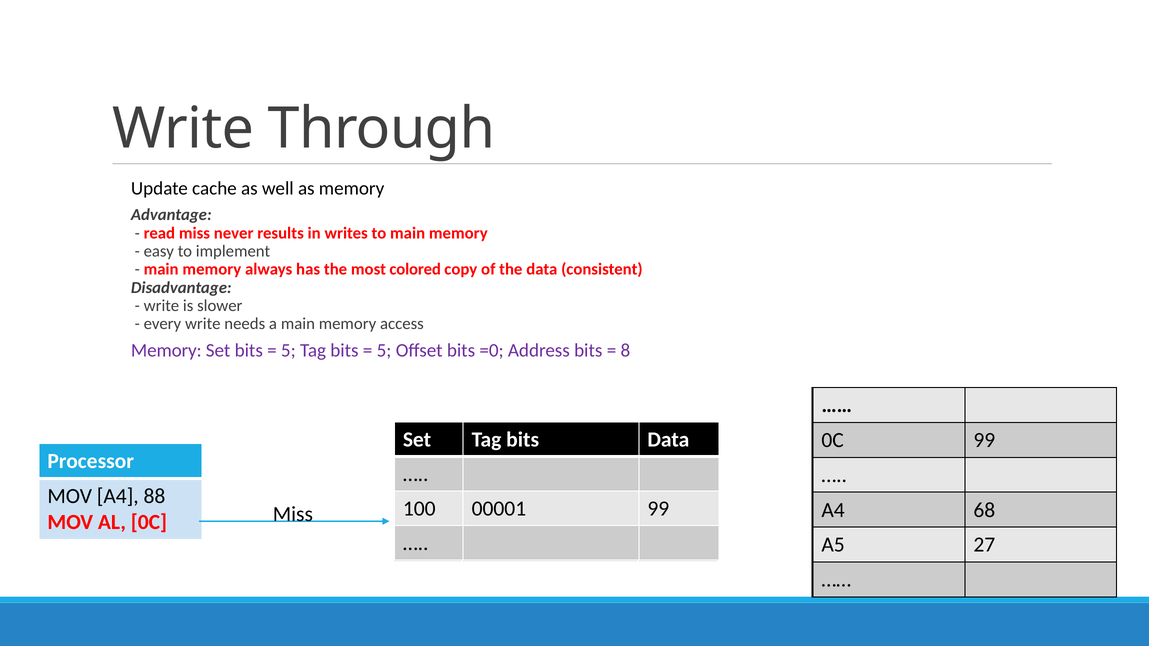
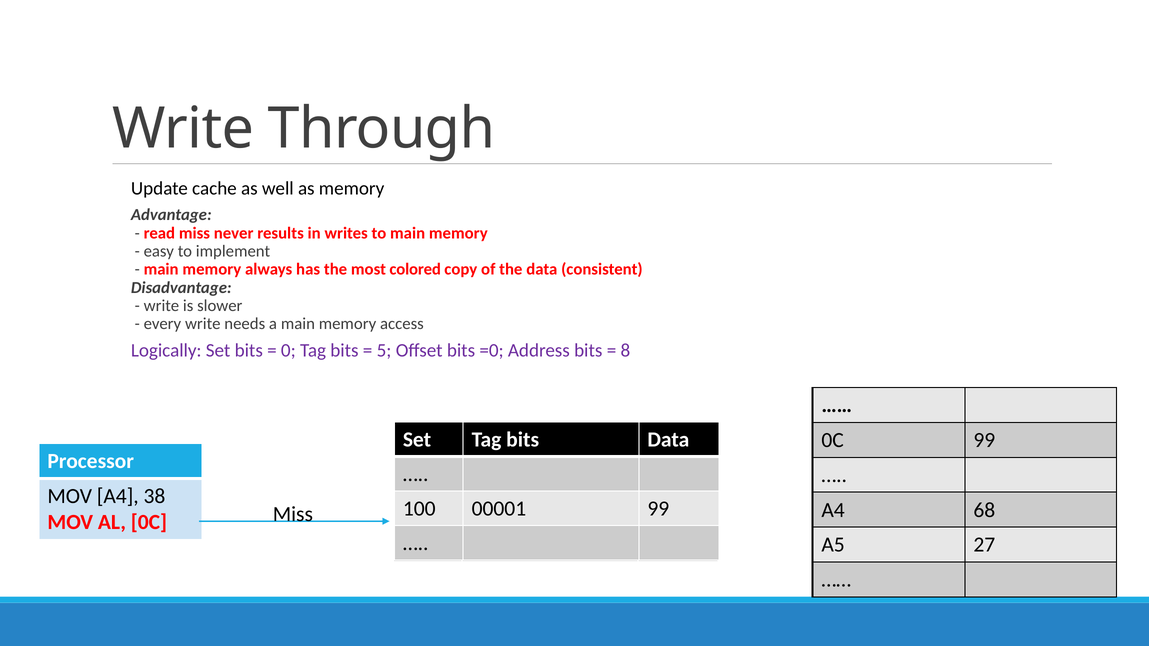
Memory at (166, 351): Memory -> Logically
5 at (288, 351): 5 -> 0
88: 88 -> 38
